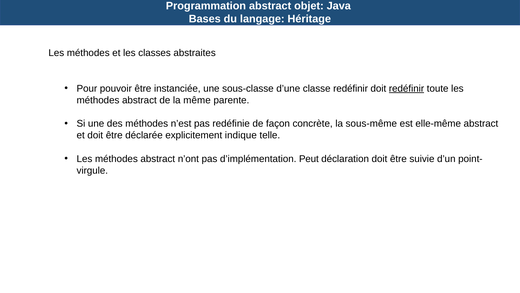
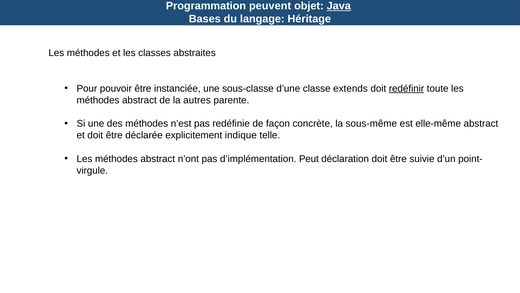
Programmation abstract: abstract -> peuvent
Java underline: none -> present
classe redéfinir: redéfinir -> extends
même: même -> autres
